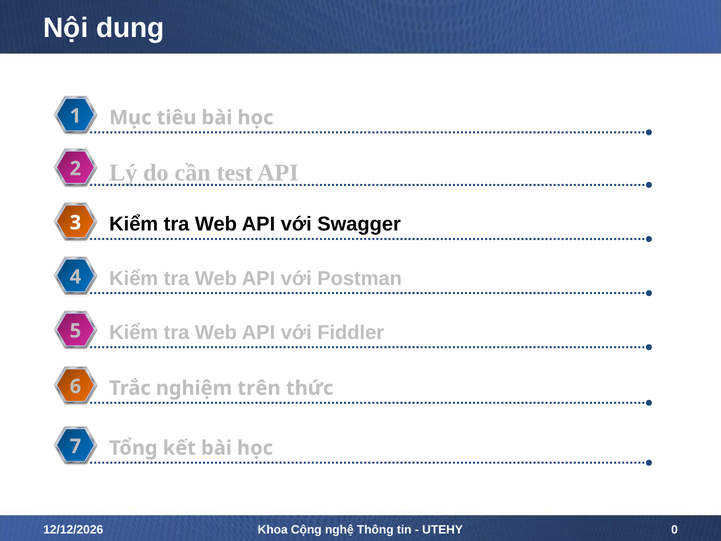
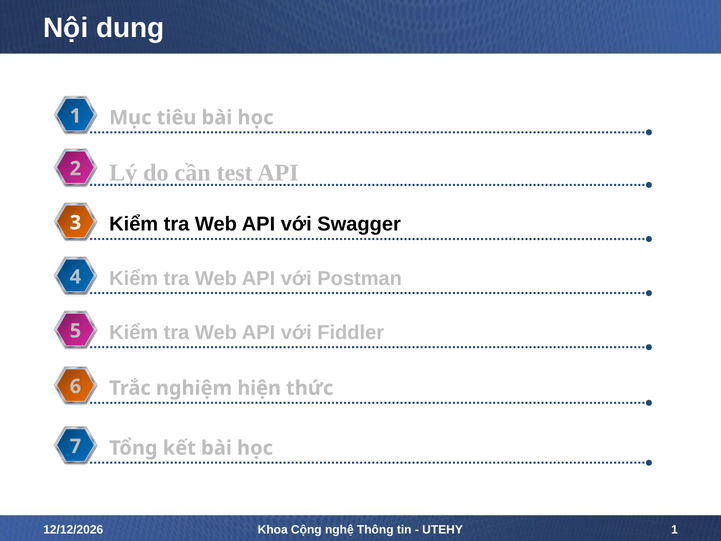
trên: trên -> hiện
UTEHY 0: 0 -> 1
